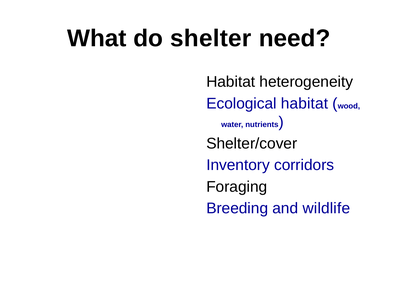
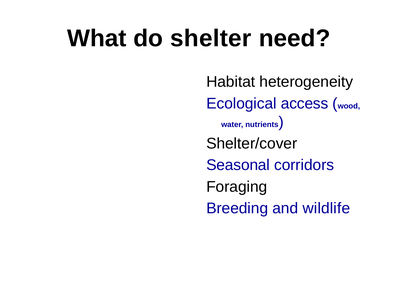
Ecological habitat: habitat -> access
Inventory: Inventory -> Seasonal
